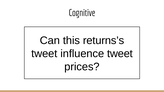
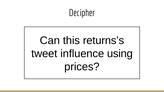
Cognitive: Cognitive -> Decipher
influence tweet: tweet -> using
